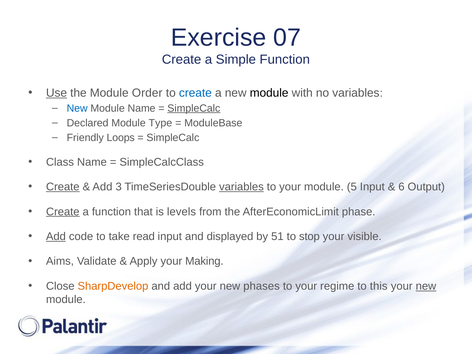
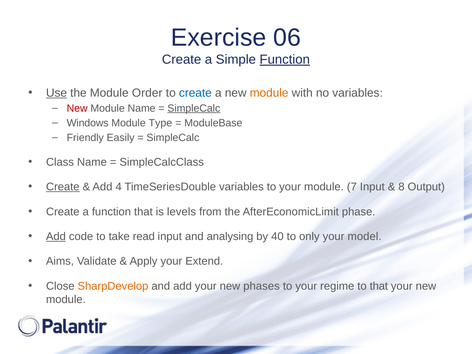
07: 07 -> 06
Function at (285, 60) underline: none -> present
module at (269, 93) colour: black -> orange
New at (77, 108) colour: blue -> red
Declared: Declared -> Windows
Loops: Loops -> Easily
3: 3 -> 4
variables at (241, 187) underline: present -> none
5: 5 -> 7
6: 6 -> 8
Create at (63, 212) underline: present -> none
displayed: displayed -> analysing
51: 51 -> 40
stop: stop -> only
visible: visible -> model
Making: Making -> Extend
to this: this -> that
new at (426, 286) underline: present -> none
